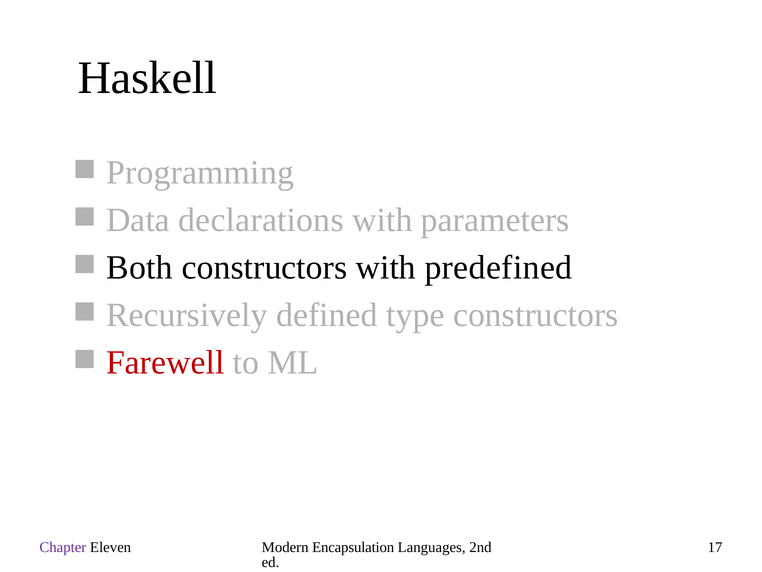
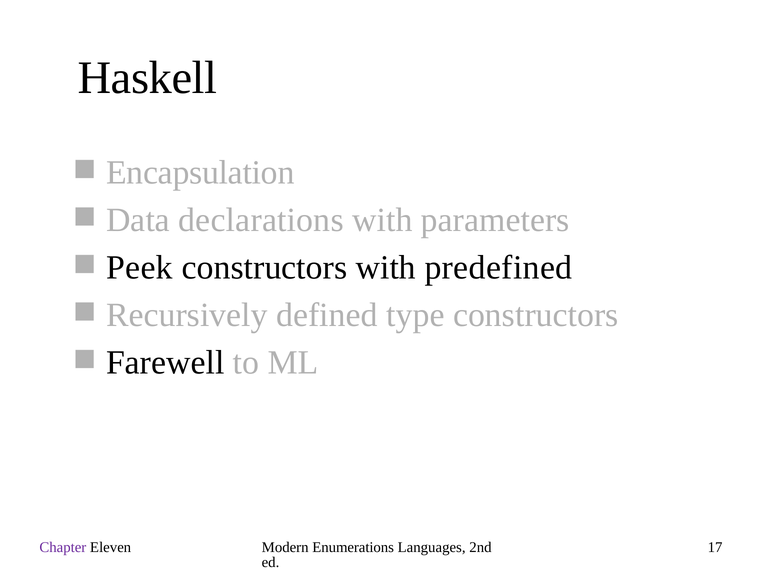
Programming: Programming -> Encapsulation
Both: Both -> Peek
Farewell colour: red -> black
Encapsulation: Encapsulation -> Enumerations
